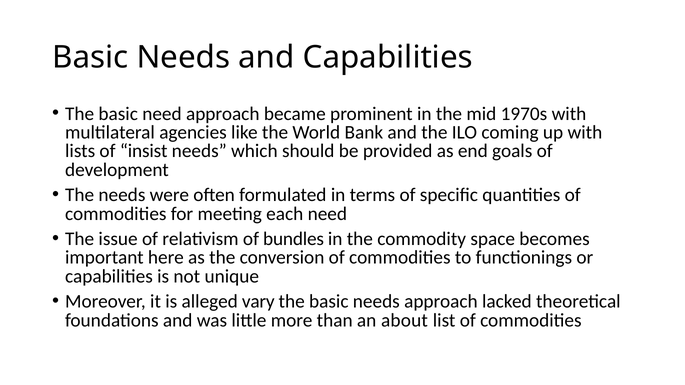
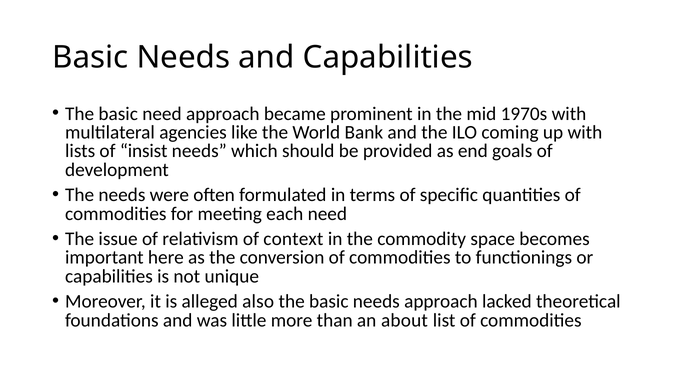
bundles: bundles -> context
vary: vary -> also
